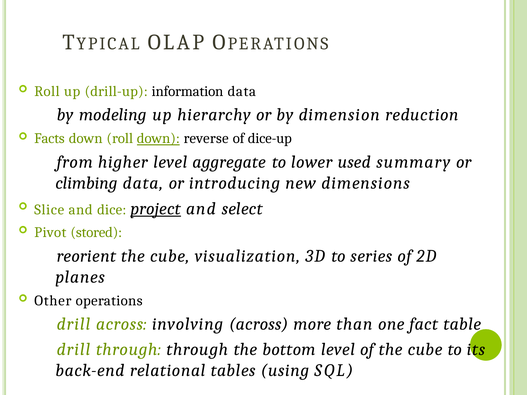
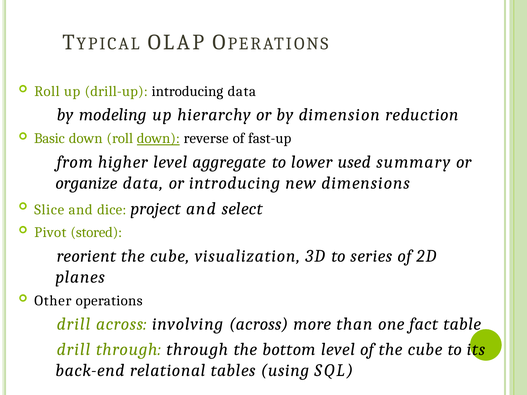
drill-up information: information -> introducing
Facts: Facts -> Basic
dice-up: dice-up -> fast-up
climbing: climbing -> organize
project underline: present -> none
